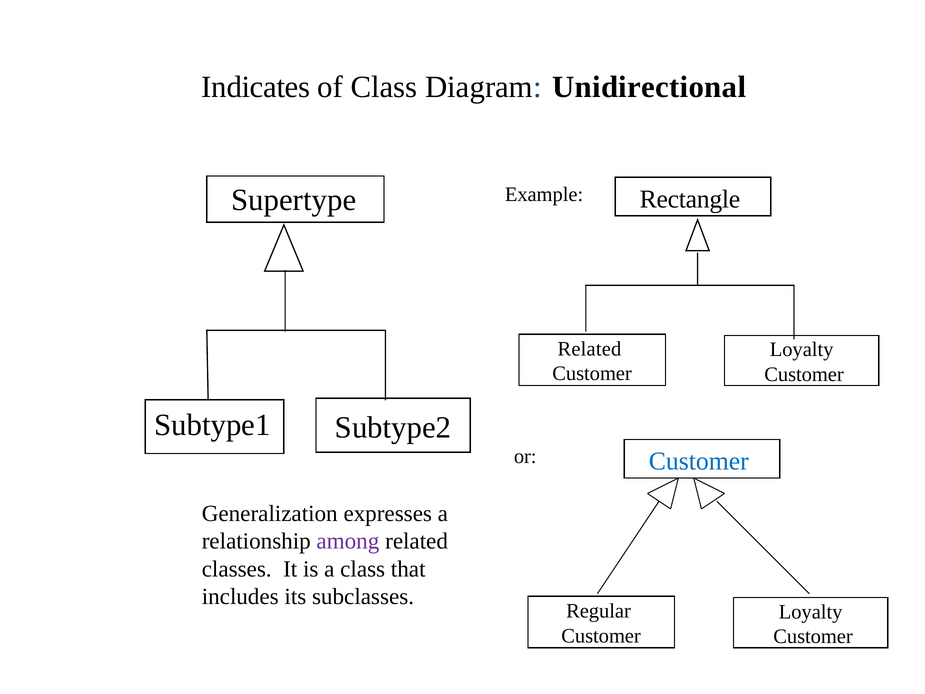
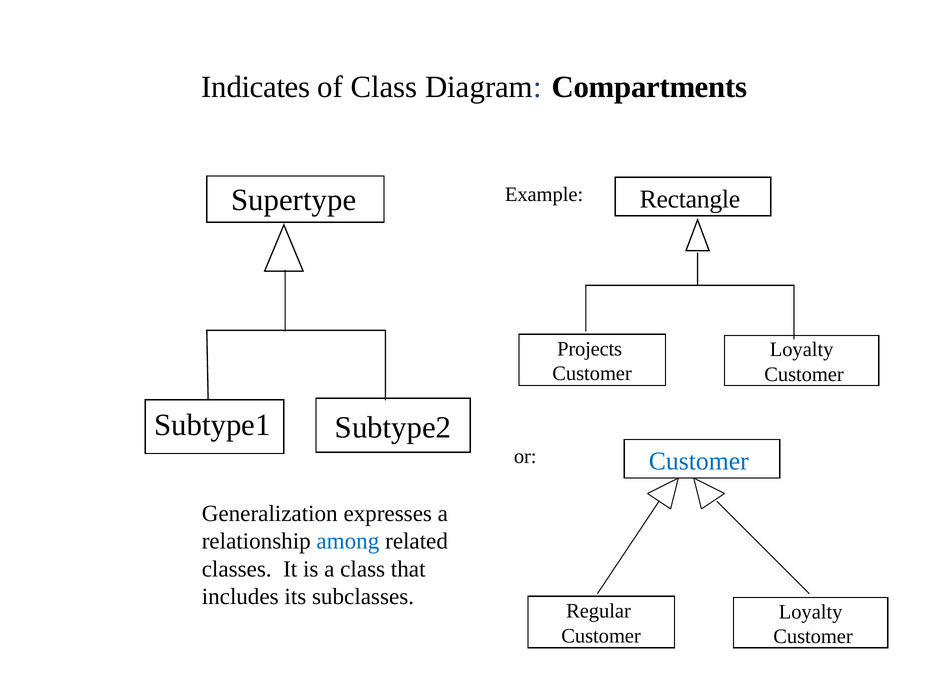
Unidirectional: Unidirectional -> Compartments
Related at (589, 349): Related -> Projects
among colour: purple -> blue
